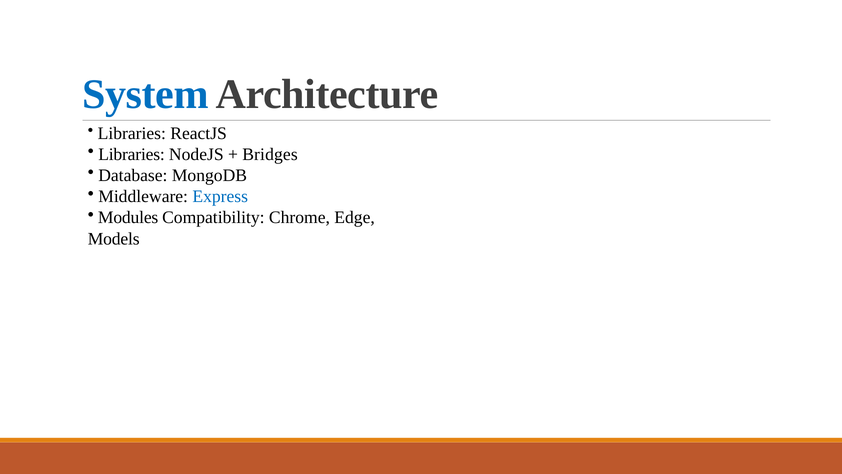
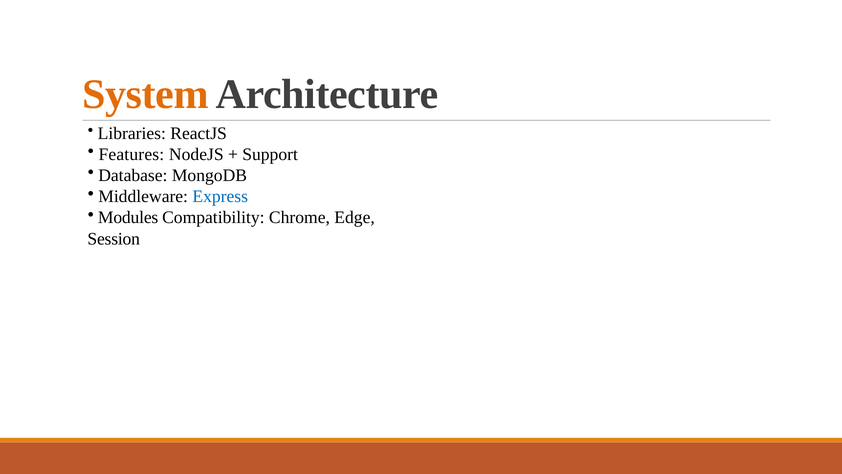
System colour: blue -> orange
Libraries at (132, 154): Libraries -> Features
Bridges: Bridges -> Support
Models: Models -> Session
